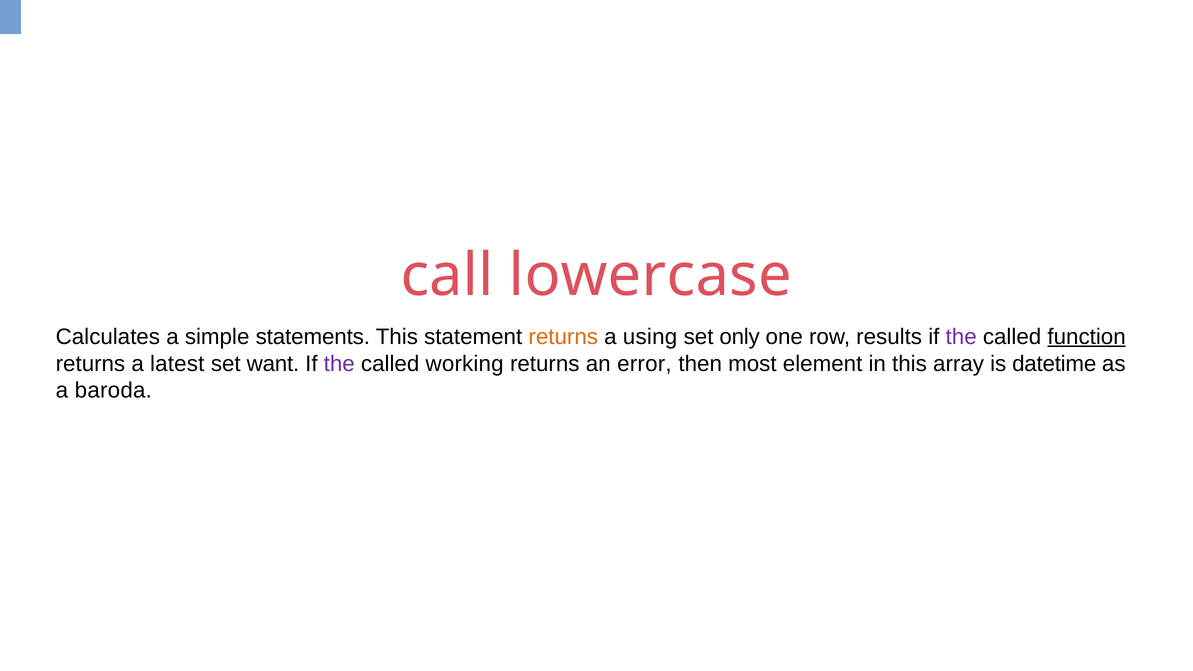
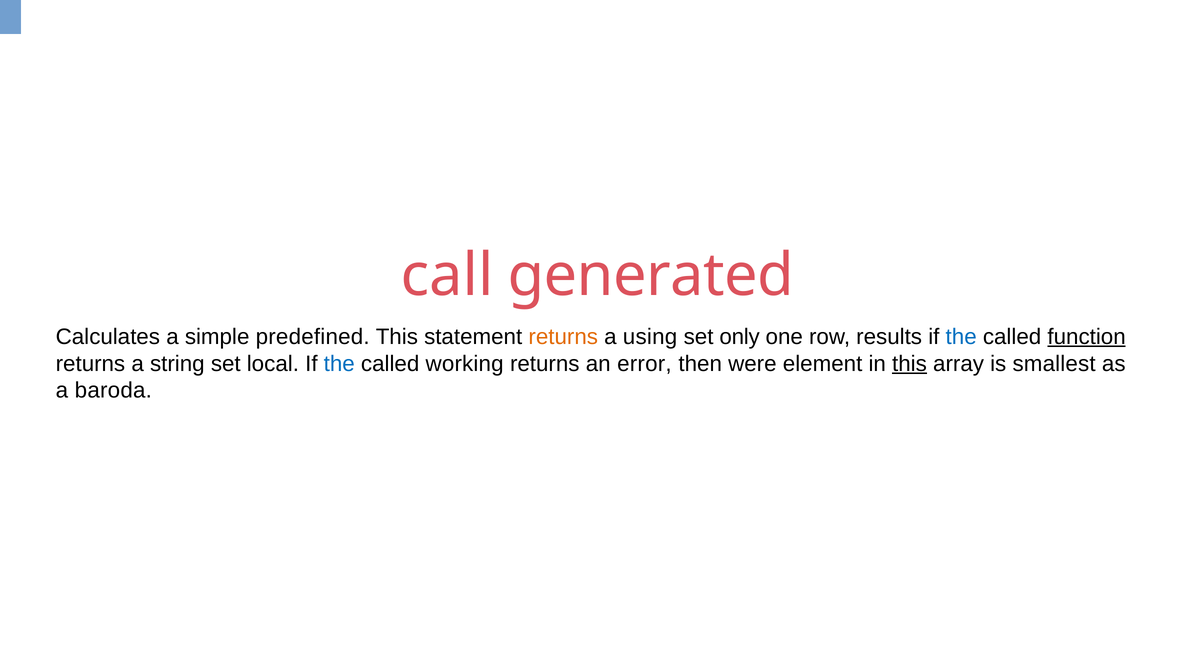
lowercase: lowercase -> generated
statements: statements -> predefined
the at (961, 337) colour: purple -> blue
latest: latest -> string
want: want -> local
the at (339, 364) colour: purple -> blue
most: most -> were
this at (909, 364) underline: none -> present
datetime: datetime -> smallest
